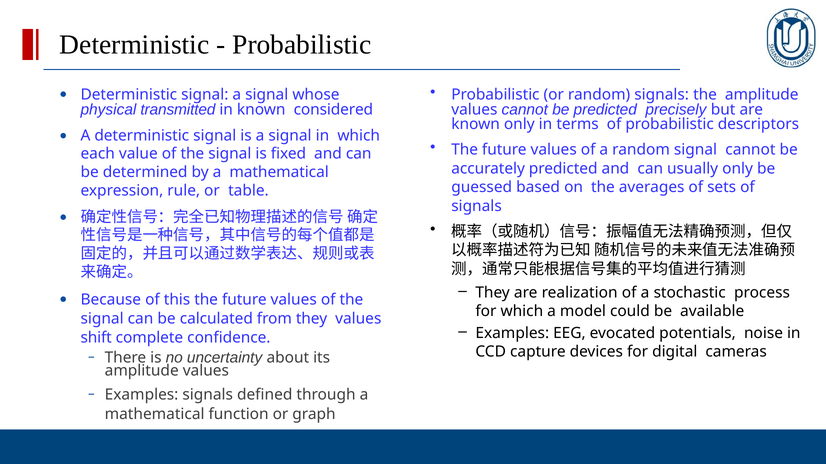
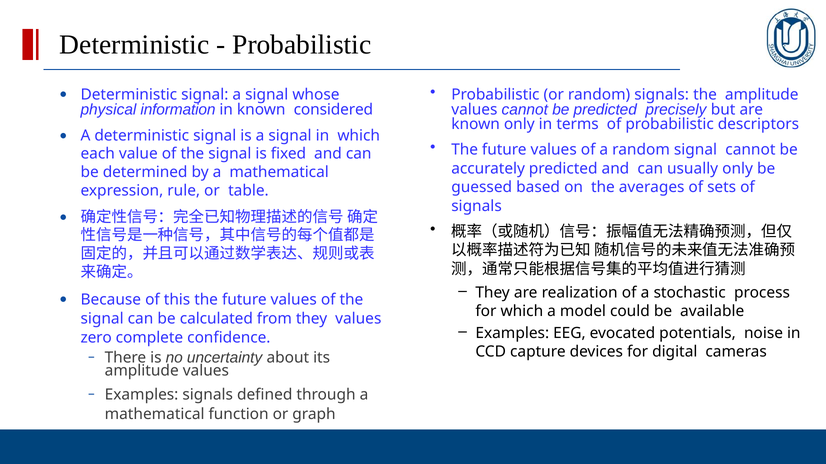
transmitted: transmitted -> information
shift: shift -> zero
